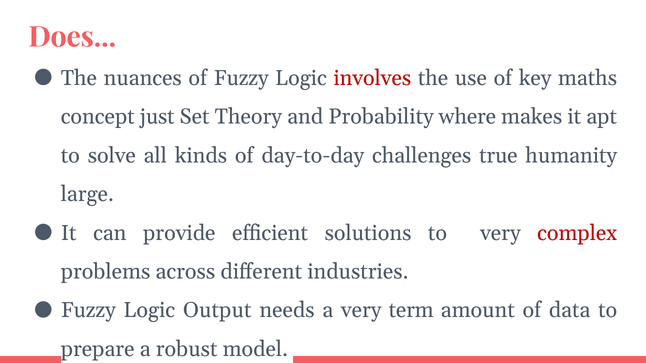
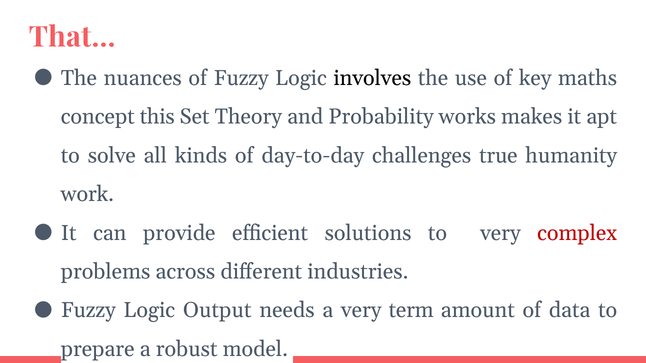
Does: Does -> That
involves colour: red -> black
just: just -> this
where: where -> works
large: large -> work
